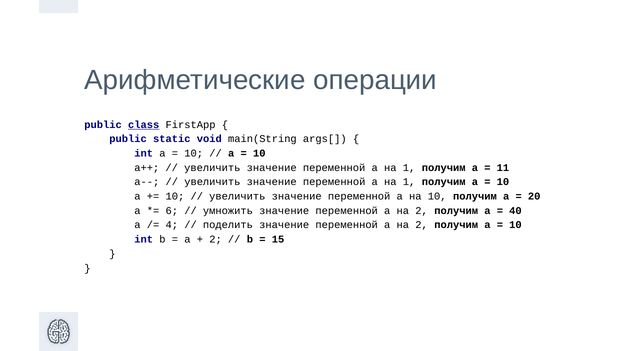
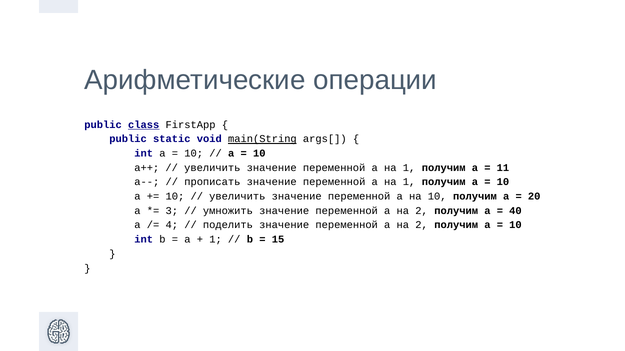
main(String underline: none -> present
увеличить at (212, 182): увеличить -> прописать
6: 6 -> 3
2 at (216, 240): 2 -> 1
